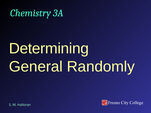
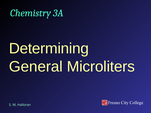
Randomly: Randomly -> Microliters
